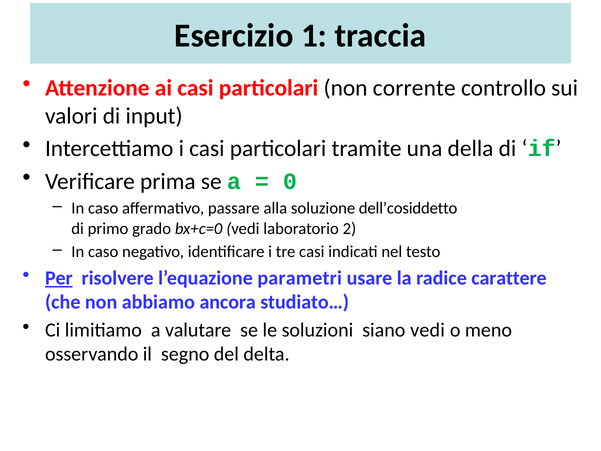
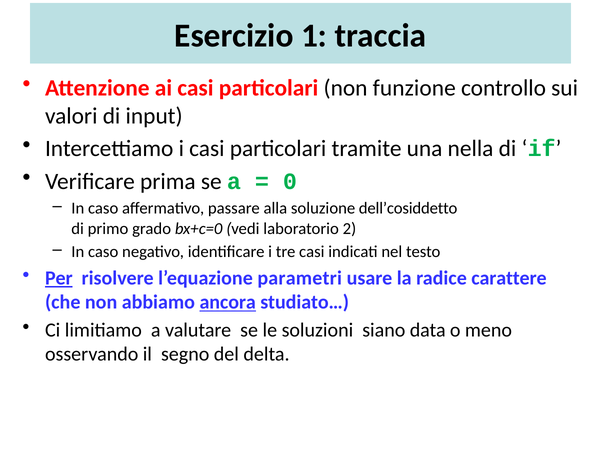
corrente: corrente -> funzione
della: della -> nella
ancora underline: none -> present
siano vedi: vedi -> data
